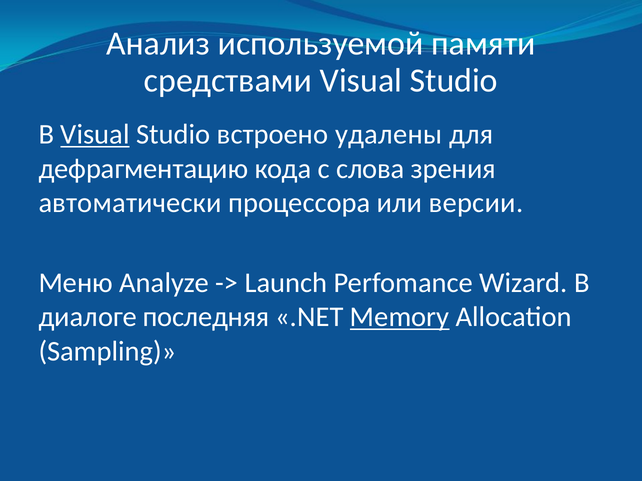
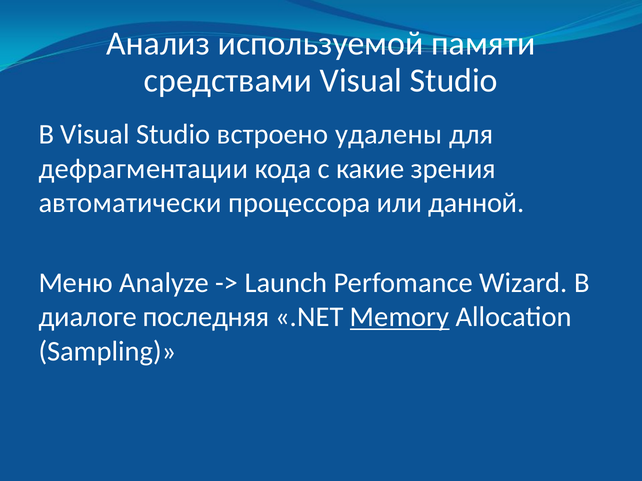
Visual at (95, 135) underline: present -> none
дефрагментацию: дефрагментацию -> дефрагментации
слова: слова -> какие
версии: версии -> данной
